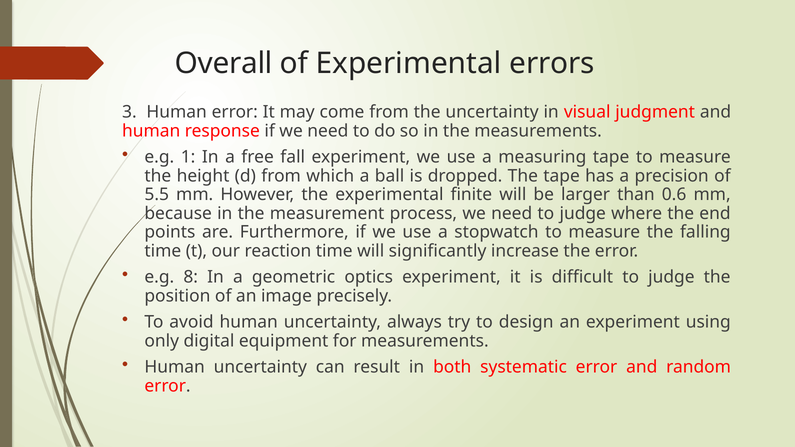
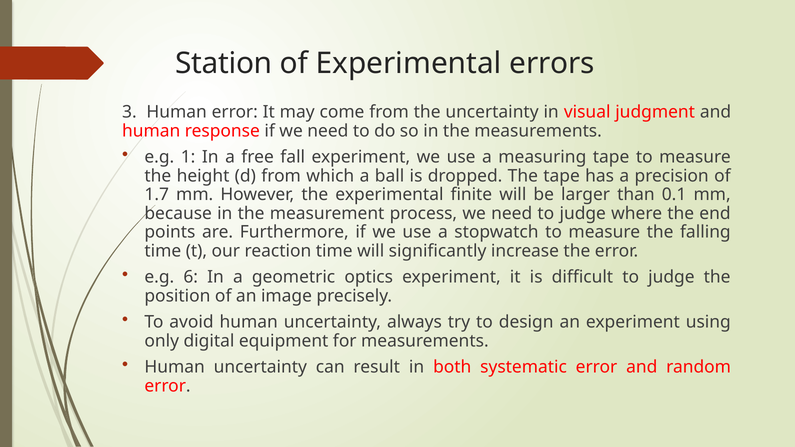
Overall: Overall -> Station
5.5: 5.5 -> 1.7
0.6: 0.6 -> 0.1
8: 8 -> 6
